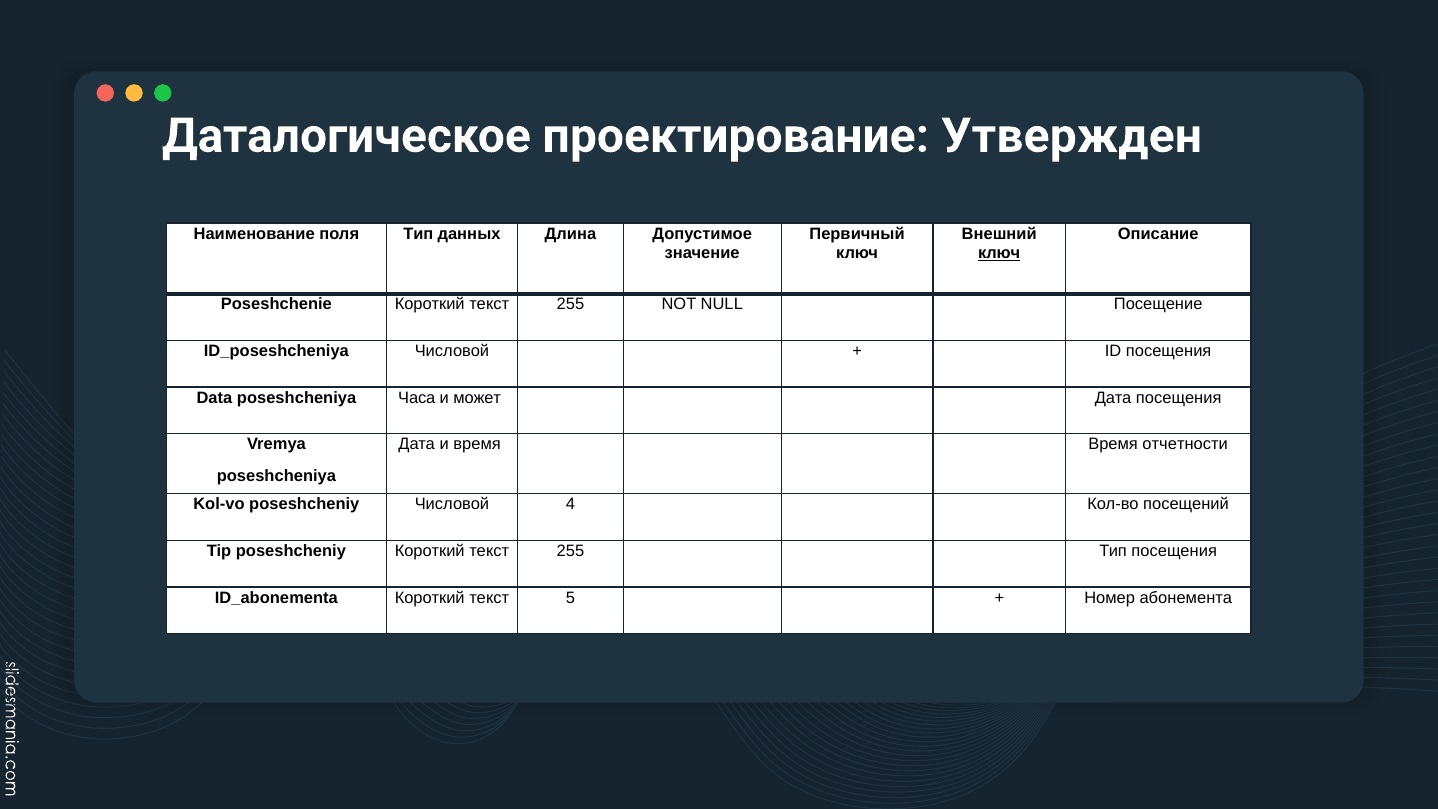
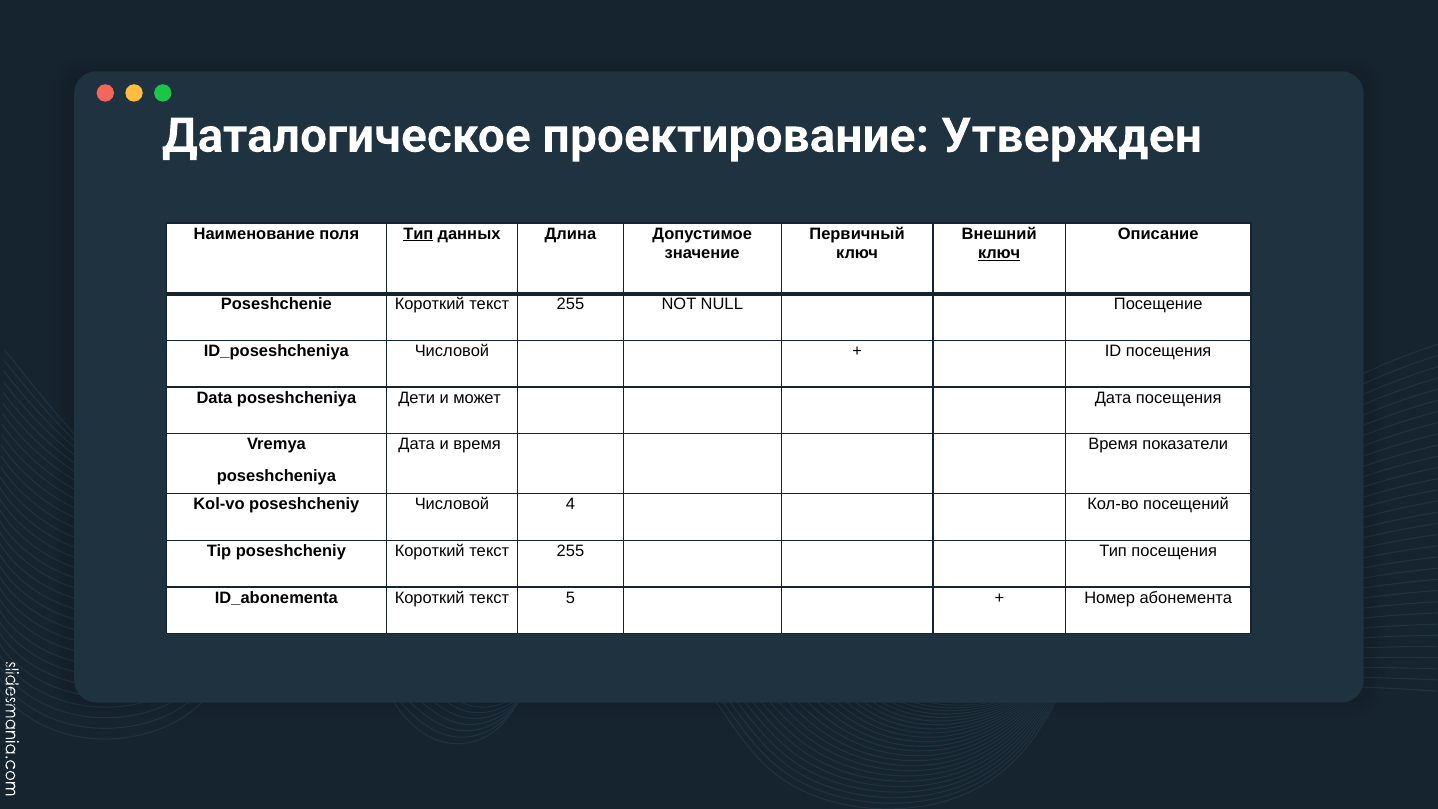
Тип at (418, 234) underline: none -> present
Часа: Часа -> Дети
отчетности: отчетности -> показатели
